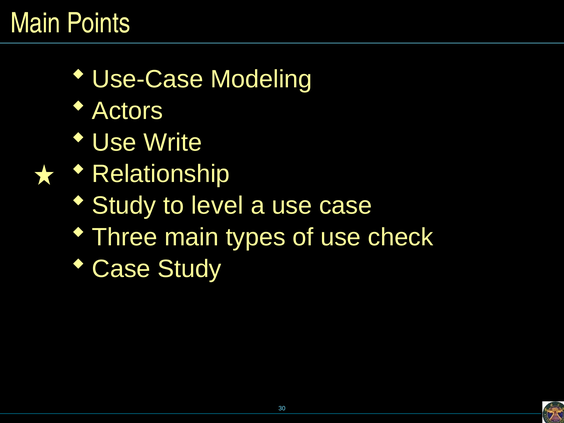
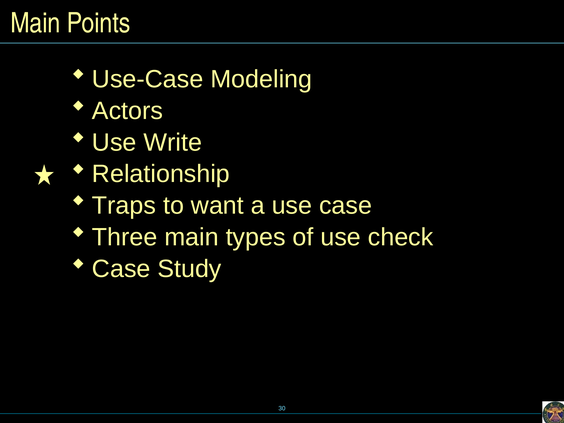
Study at (124, 206): Study -> Traps
level: level -> want
